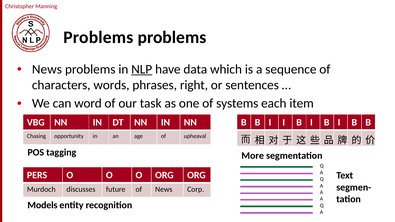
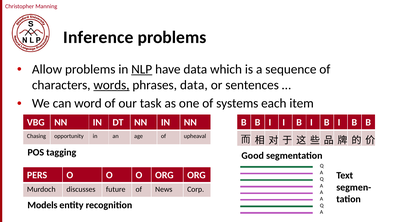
Problems at (98, 37): Problems -> Inference
News at (47, 69): News -> Allow
words underline: none -> present
phrases right: right -> data
More: More -> Good
